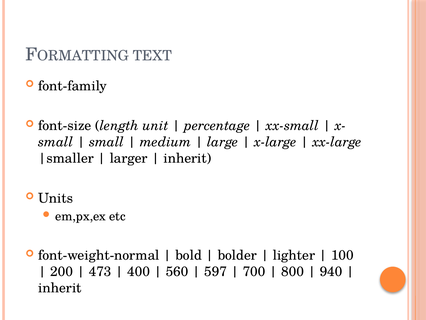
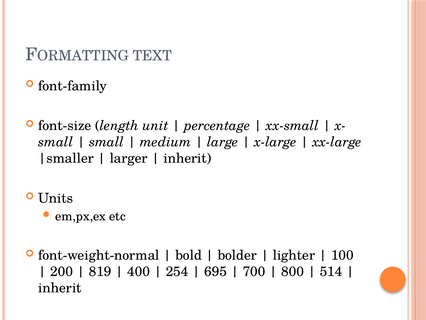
473: 473 -> 819
560: 560 -> 254
597: 597 -> 695
940: 940 -> 514
